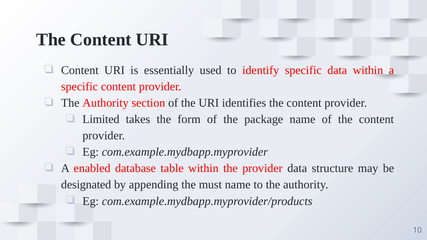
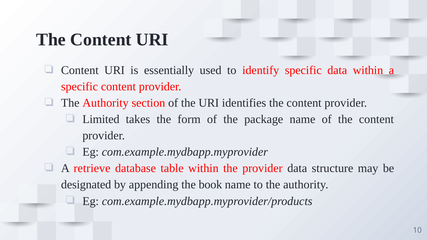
enabled: enabled -> retrieve
must: must -> book
